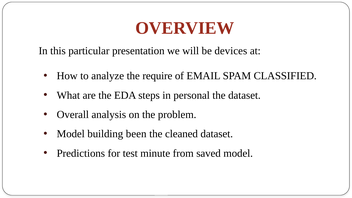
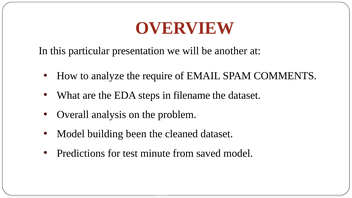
devices: devices -> another
CLASSIFIED: CLASSIFIED -> COMMENTS
personal: personal -> filename
